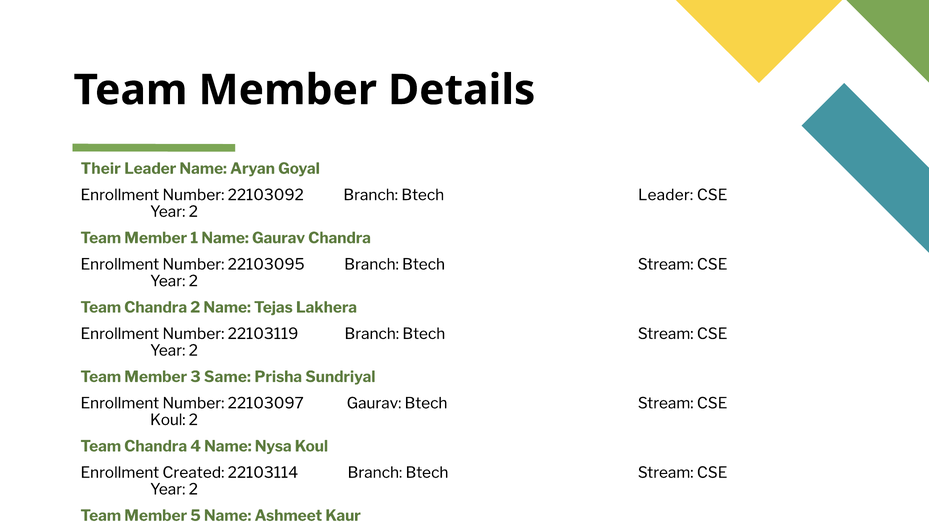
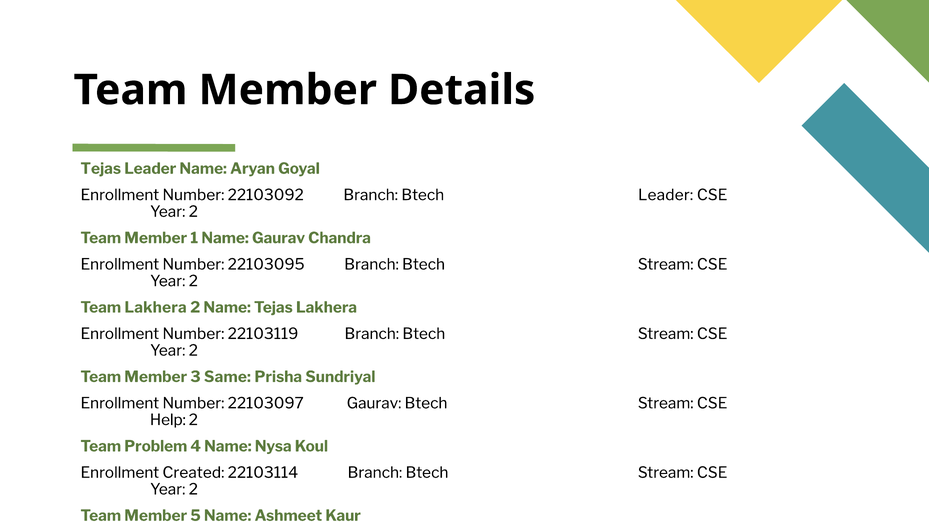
Their at (101, 169): Their -> Tejas
Chandra at (156, 308): Chandra -> Lakhera
Koul at (168, 420): Koul -> Help
Chandra at (156, 447): Chandra -> Problem
